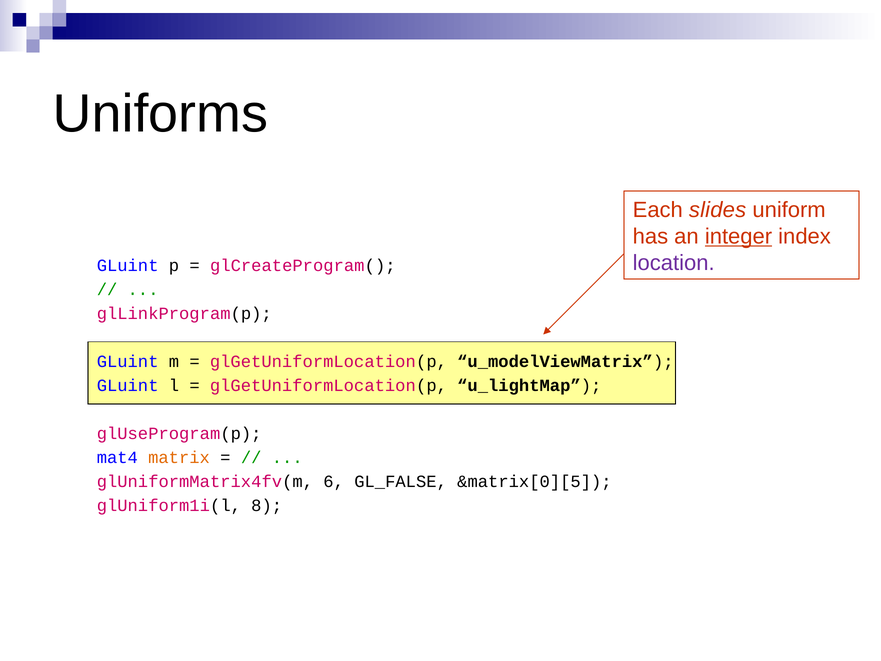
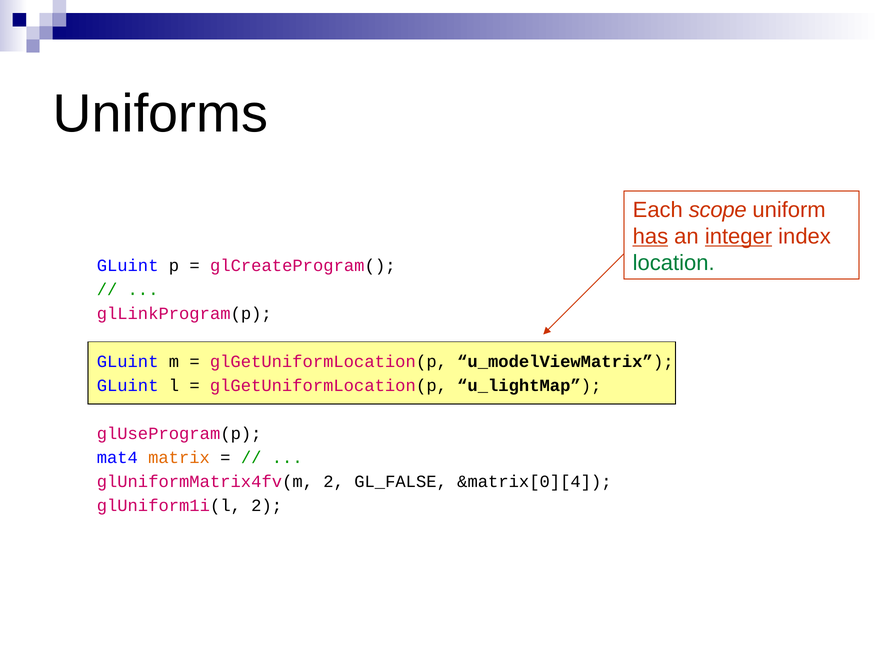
slides: slides -> scope
has underline: none -> present
location colour: purple -> green
glUniformMatrix4fv(m 6: 6 -> 2
&matrix[0][5: &matrix[0][5 -> &matrix[0][4
glUniform1i(l 8: 8 -> 2
